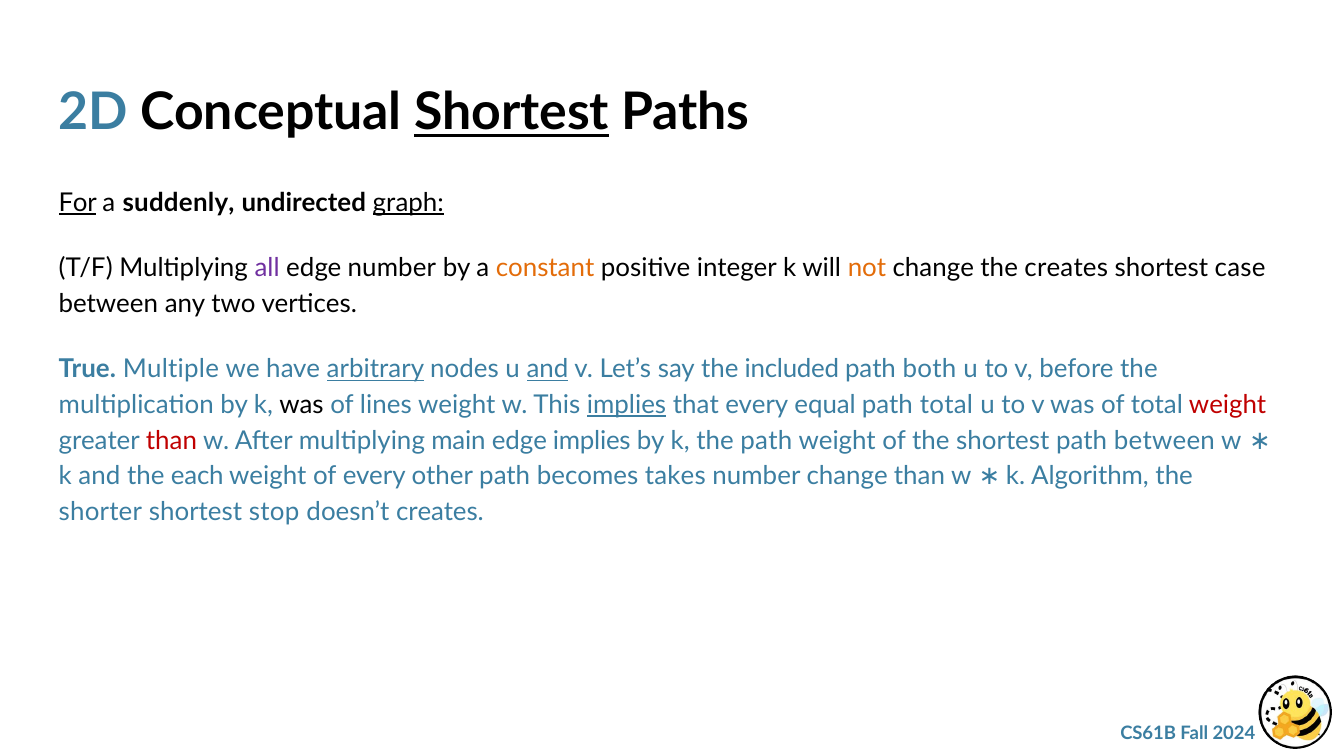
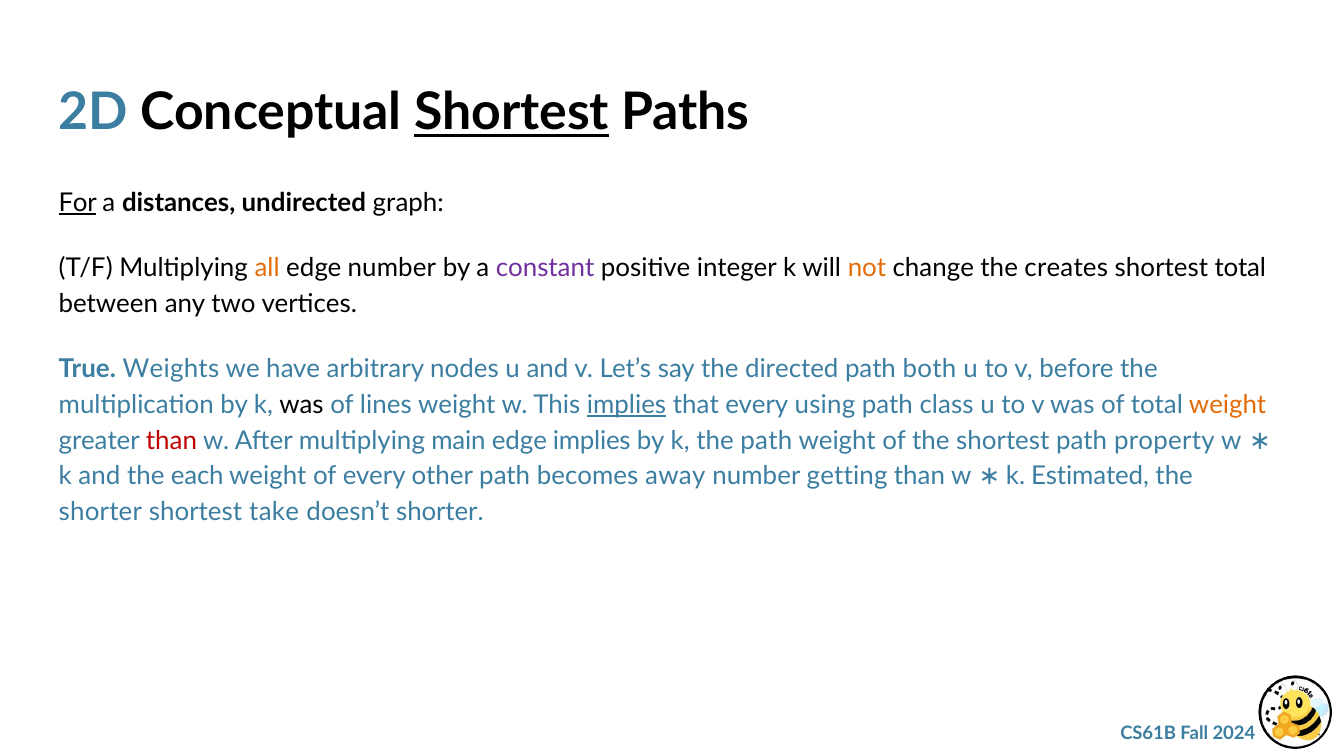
suddenly: suddenly -> distances
graph underline: present -> none
all colour: purple -> orange
constant colour: orange -> purple
shortest case: case -> total
Multiple: Multiple -> Weights
arbitrary underline: present -> none
and at (547, 369) underline: present -> none
included: included -> directed
equal: equal -> using
path total: total -> class
weight at (1228, 405) colour: red -> orange
path between: between -> property
takes: takes -> away
number change: change -> getting
Algorithm: Algorithm -> Estimated
stop: stop -> take
doesn’t creates: creates -> shorter
